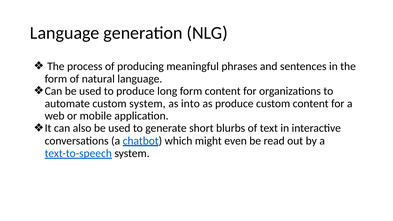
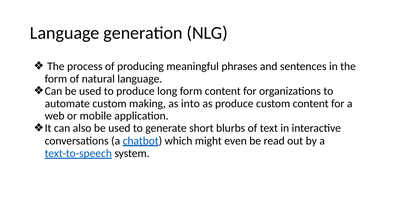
custom system: system -> making
